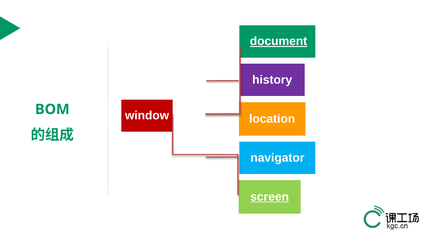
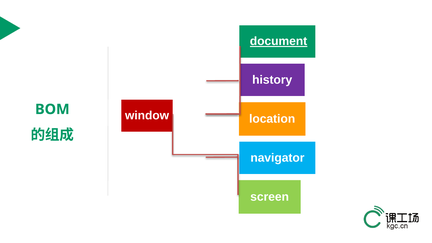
screen underline: present -> none
